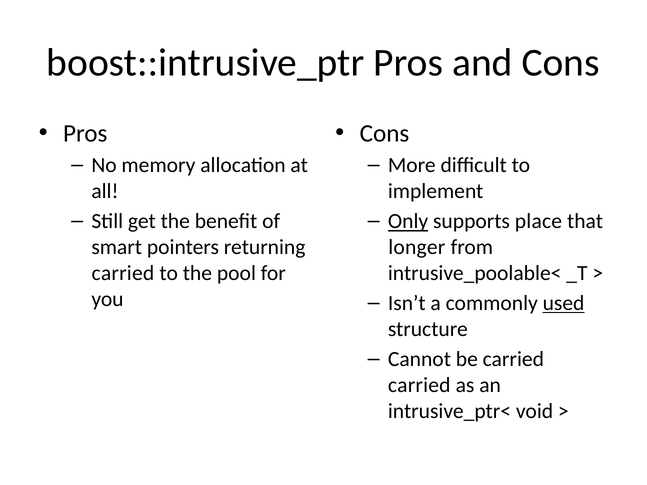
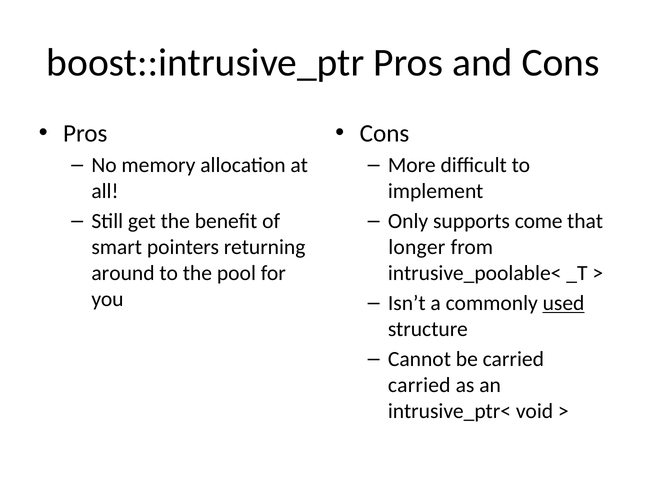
Only underline: present -> none
place: place -> come
carried at (123, 273): carried -> around
